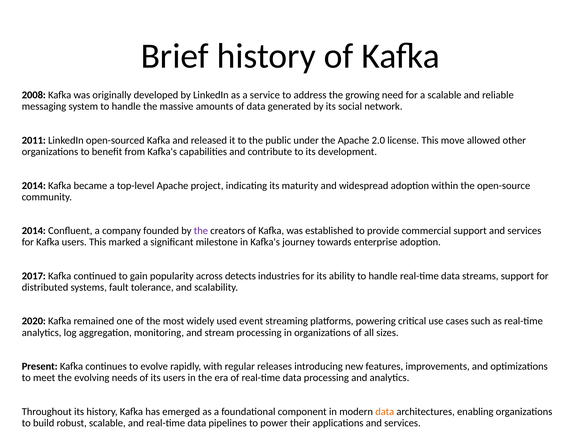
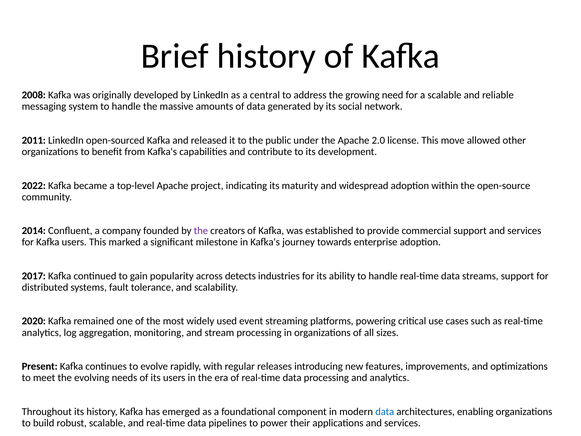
service: service -> central
2014 at (34, 185): 2014 -> 2022
data at (385, 411) colour: orange -> blue
